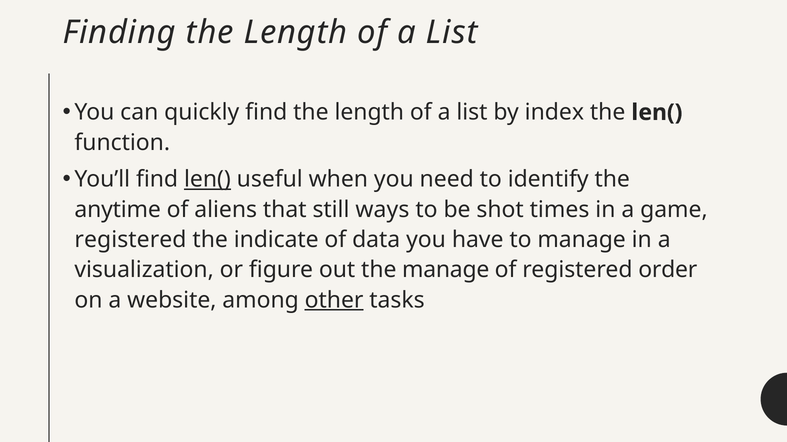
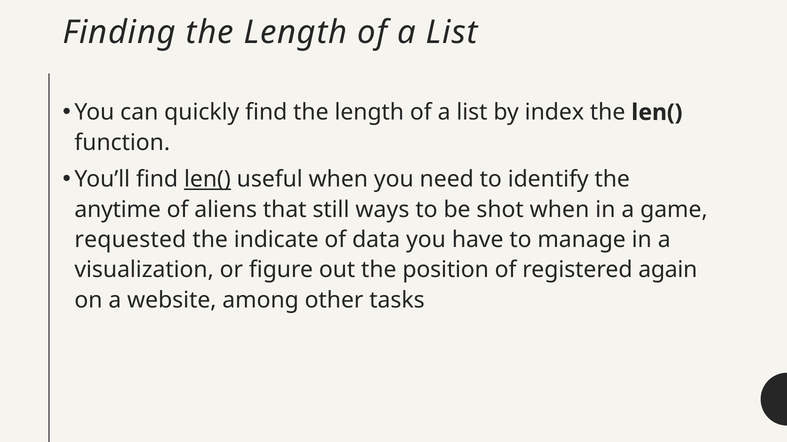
shot times: times -> when
registered at (130, 240): registered -> requested
the manage: manage -> position
order: order -> again
other underline: present -> none
